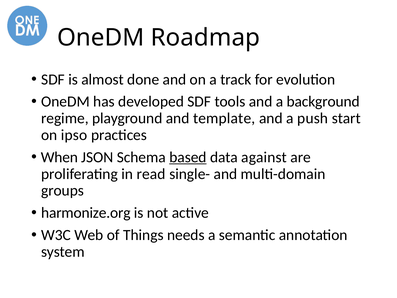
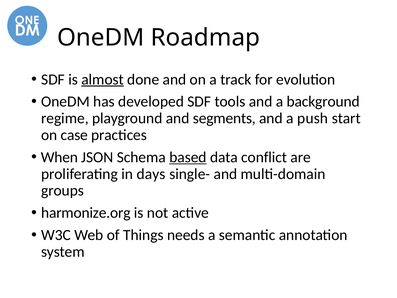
almost underline: none -> present
template: template -> segments
ipso: ipso -> case
against: against -> conflict
read: read -> days
